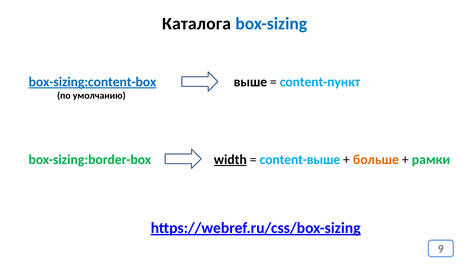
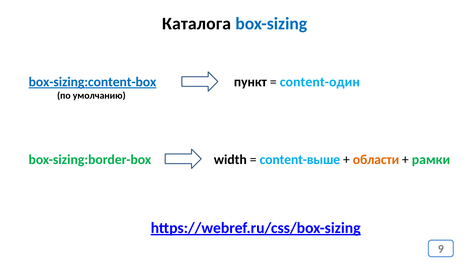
выше: выше -> пункт
content-пункт: content-пункт -> content-один
width underline: present -> none
больше: больше -> области
